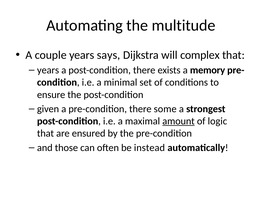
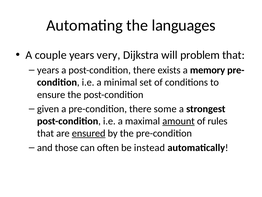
multitude: multitude -> languages
says: says -> very
complex: complex -> problem
logic: logic -> rules
ensured underline: none -> present
